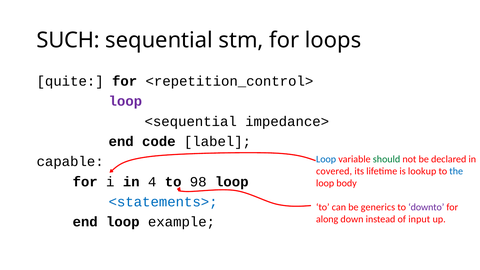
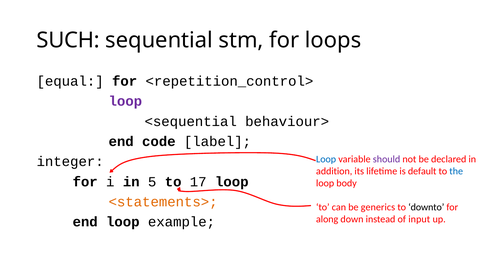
quite: quite -> equal
impedance>: impedance> -> behaviour>
should colour: green -> purple
capable: capable -> integer
covered: covered -> addition
lookup: lookup -> default
4: 4 -> 5
98: 98 -> 17
<statements> colour: blue -> orange
downto colour: purple -> black
